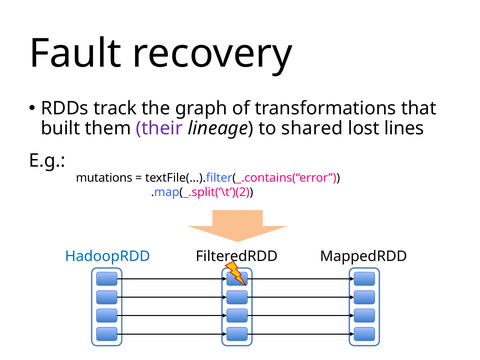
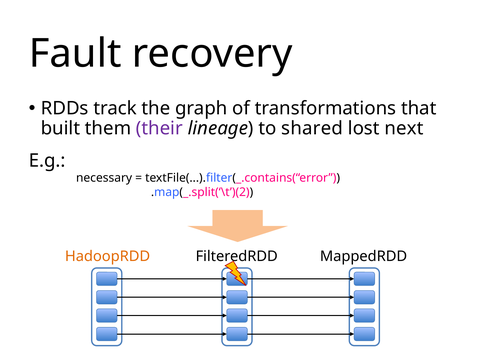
lines: lines -> next
mutations: mutations -> necessary
HadoopRDD at (108, 256) colour: blue -> orange
